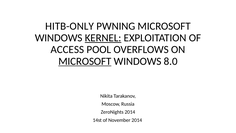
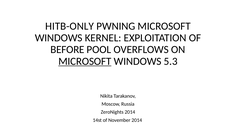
KERNEL underline: present -> none
ACCESS: ACCESS -> BEFORE
8.0: 8.0 -> 5.3
